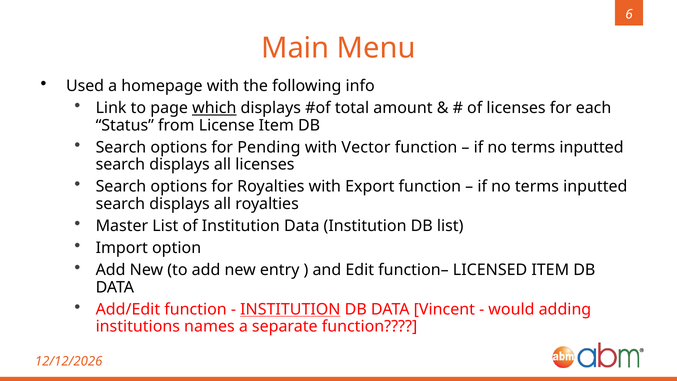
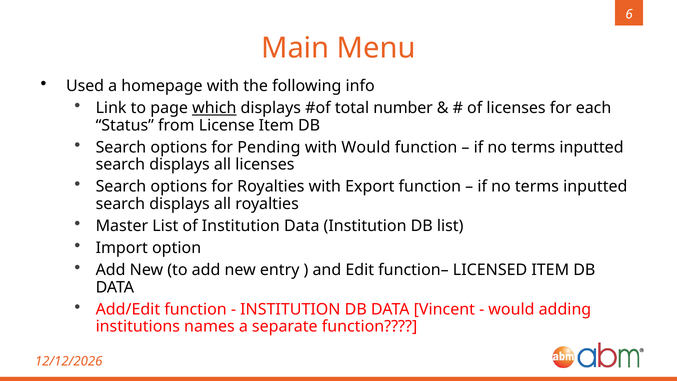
amount: amount -> number
with Vector: Vector -> Would
INSTITUTION at (290, 309) underline: present -> none
